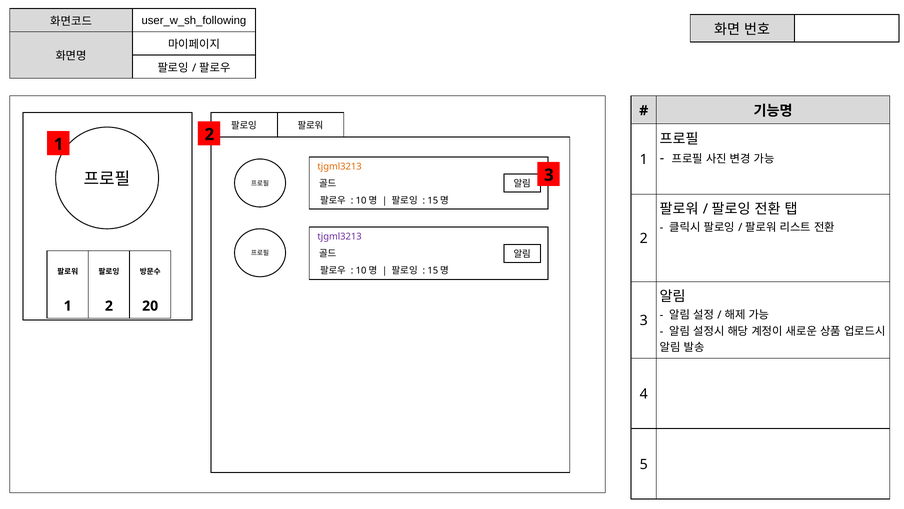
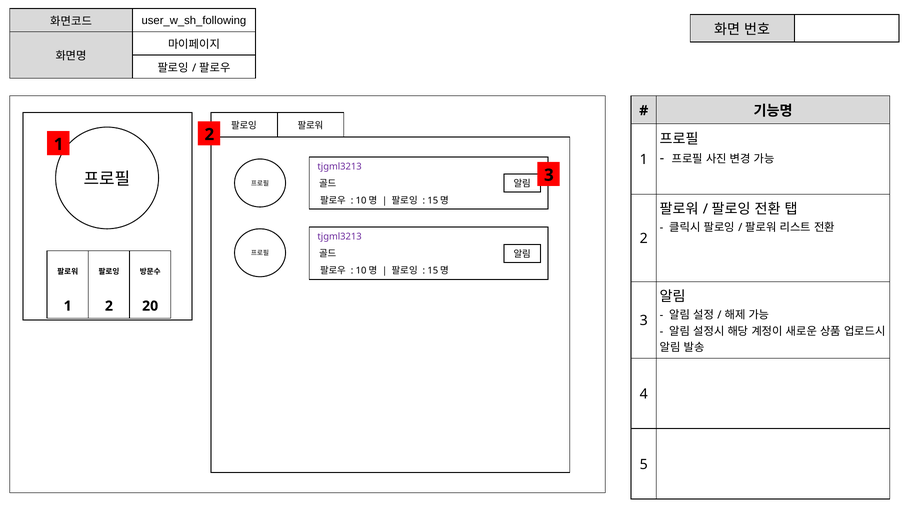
tjgml3213 at (340, 166) colour: orange -> purple
